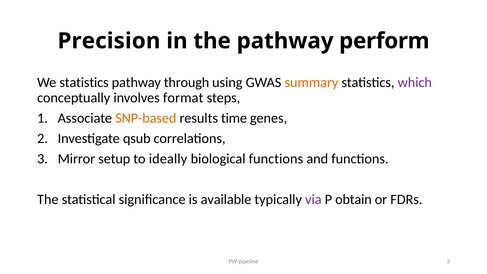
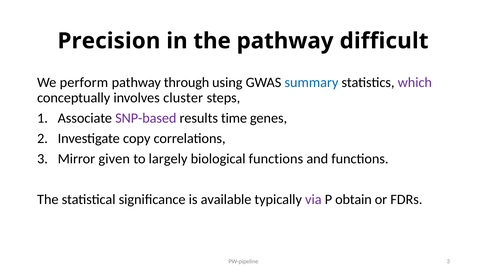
perform: perform -> difficult
We statistics: statistics -> perform
summary colour: orange -> blue
format: format -> cluster
SNP-based colour: orange -> purple
qsub: qsub -> copy
setup: setup -> given
ideally: ideally -> largely
